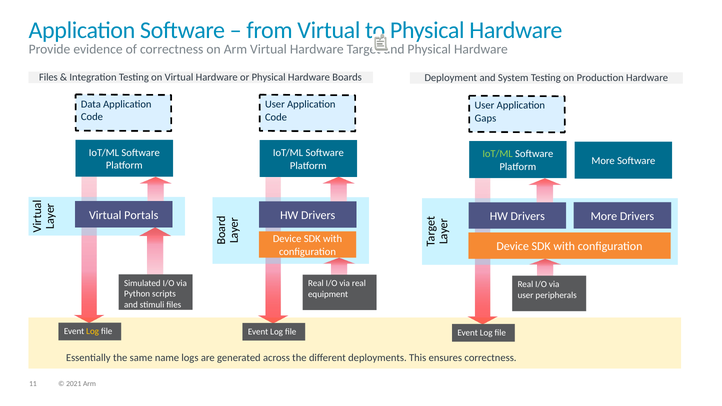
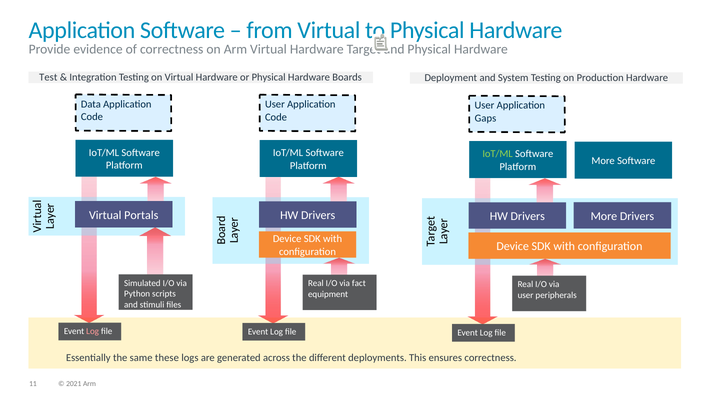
Files at (48, 77): Files -> Test
via real: real -> fact
Log at (93, 331) colour: yellow -> pink
name: name -> these
